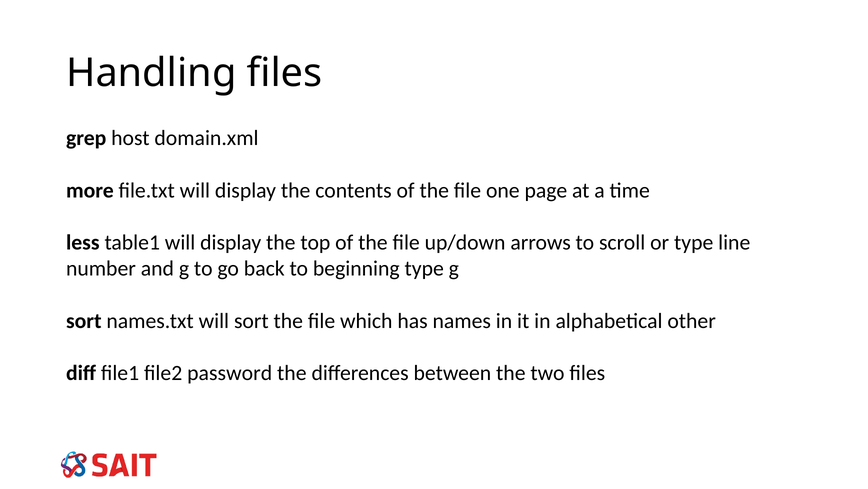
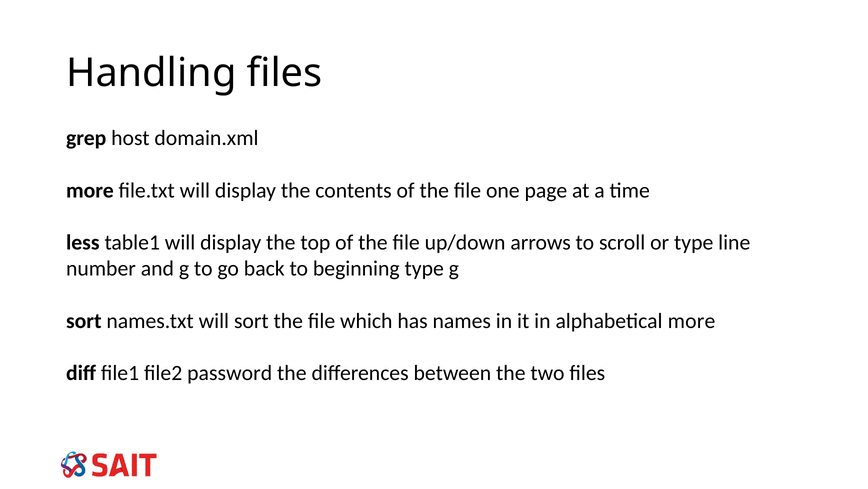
alphabetical other: other -> more
